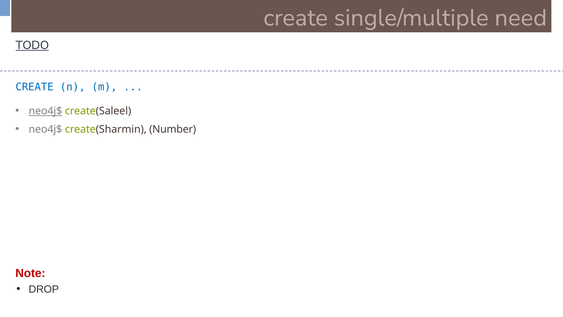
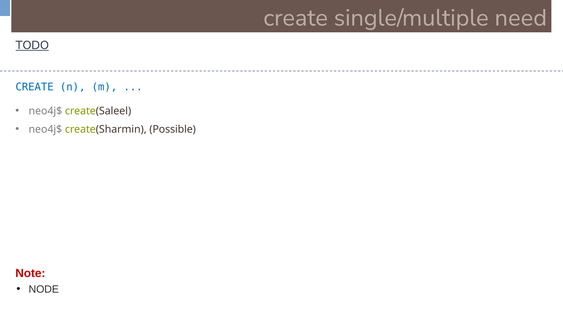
neo4j$ at (45, 111) underline: present -> none
Number: Number -> Possible
DROP: DROP -> NODE
